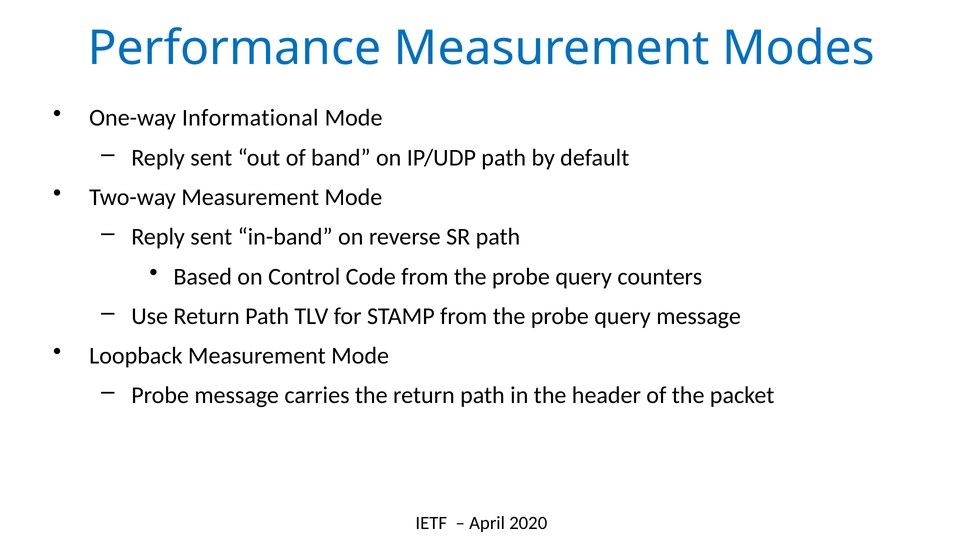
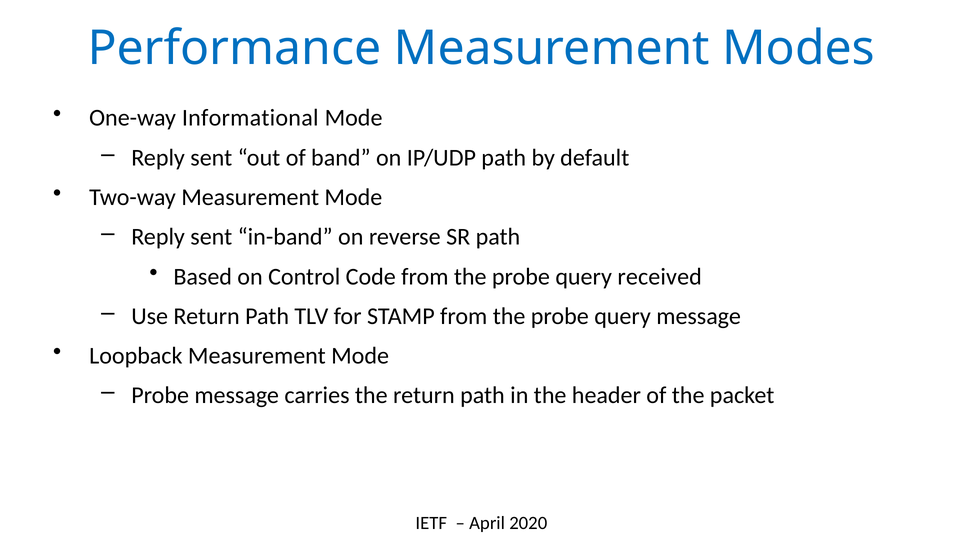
counters: counters -> received
